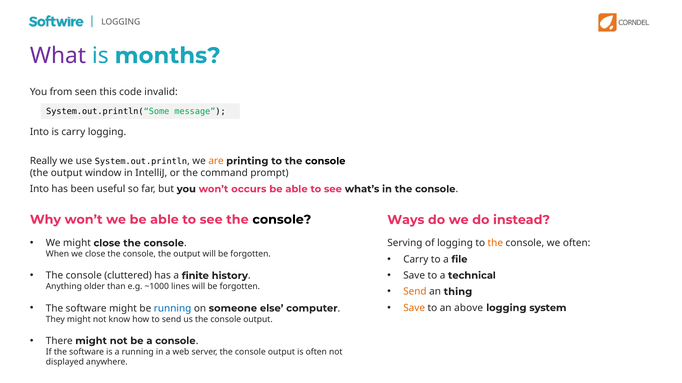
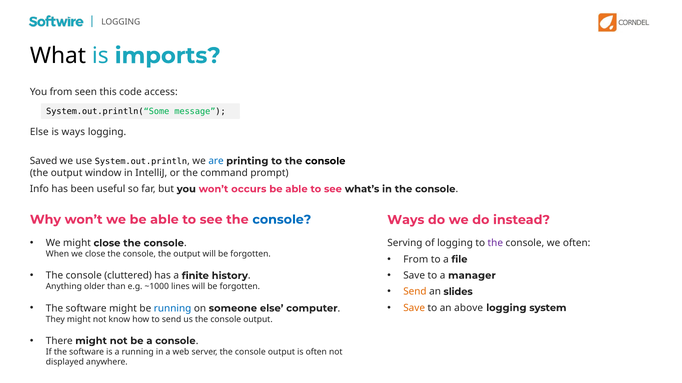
What colour: purple -> black
months: months -> imports
invalid: invalid -> access
Into at (39, 132): Into -> Else
is carry: carry -> ways
Really: Really -> Saved
are colour: orange -> blue
Into at (39, 189): Into -> Info
console at (282, 220) colour: black -> blue
the at (495, 243) colour: orange -> purple
Carry at (416, 260): Carry -> From
technical: technical -> manager
thing: thing -> slides
